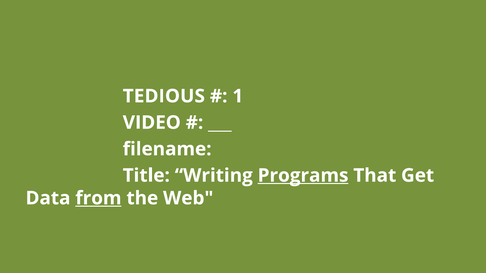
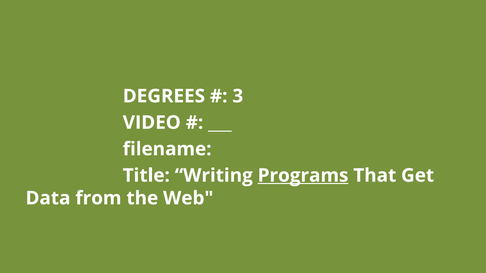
TEDIOUS: TEDIOUS -> DEGREES
1: 1 -> 3
from underline: present -> none
